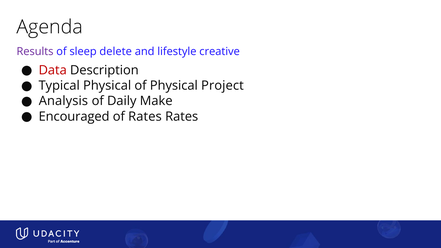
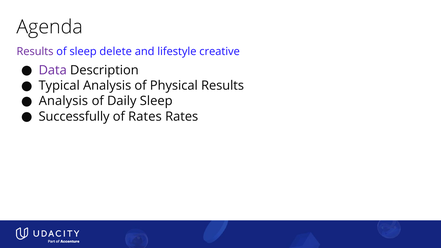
Data colour: red -> purple
Typical Physical: Physical -> Analysis
Physical Project: Project -> Results
Daily Make: Make -> Sleep
Encouraged: Encouraged -> Successfully
